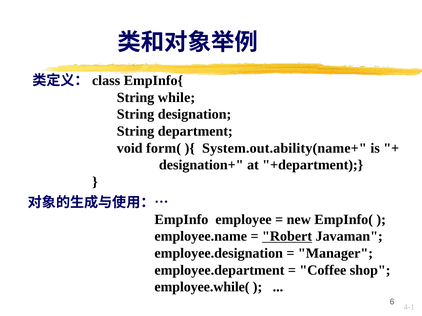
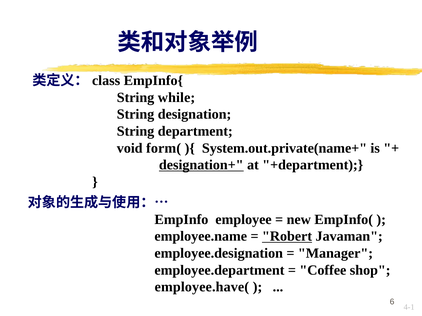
System.out.ability(name+: System.out.ability(name+ -> System.out.private(name+
designation+ underline: none -> present
employee.while(: employee.while( -> employee.have(
